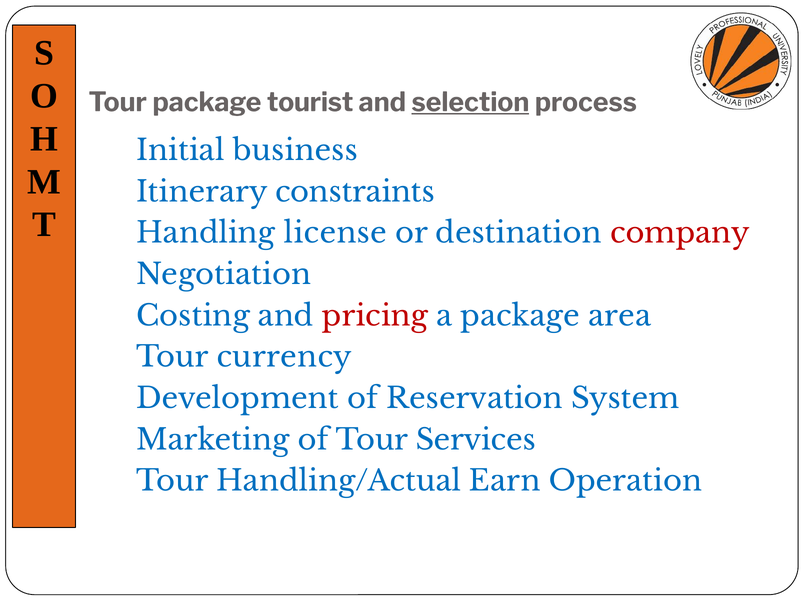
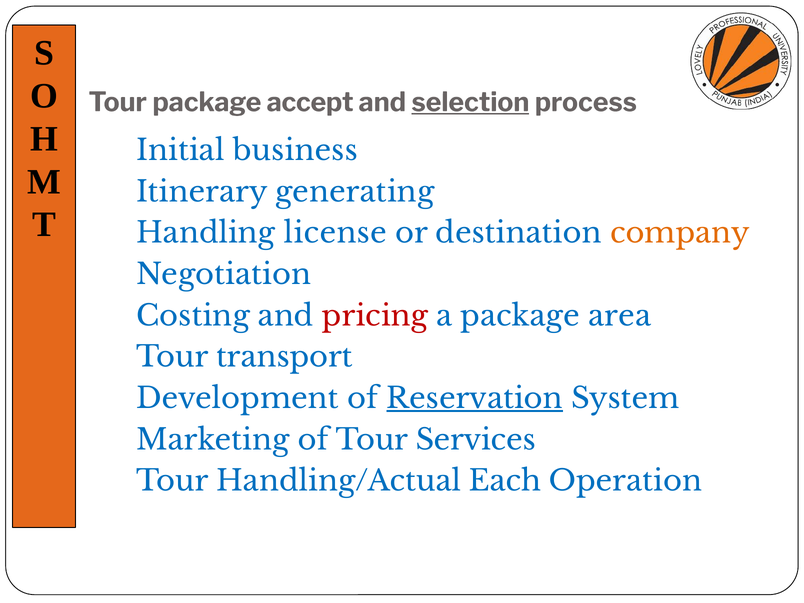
tourist: tourist -> accept
constraints: constraints -> generating
company colour: red -> orange
currency: currency -> transport
Reservation underline: none -> present
Earn: Earn -> Each
